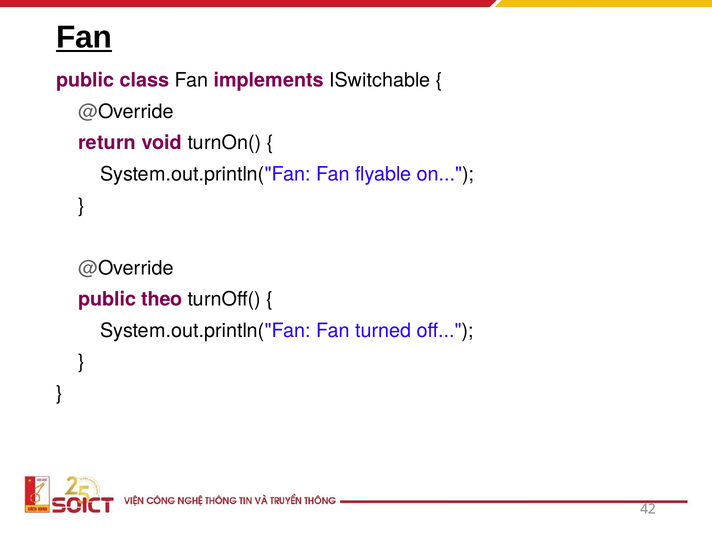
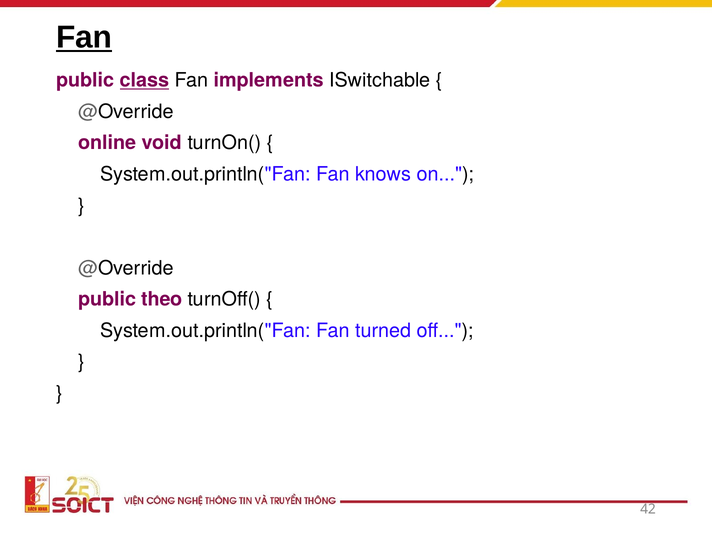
class underline: none -> present
return: return -> online
flyable: flyable -> knows
